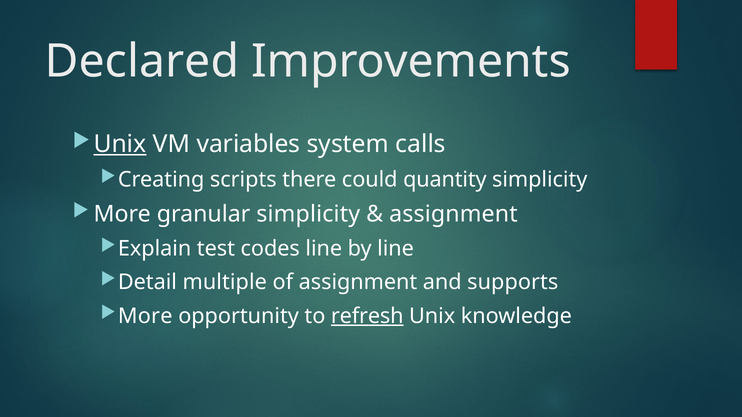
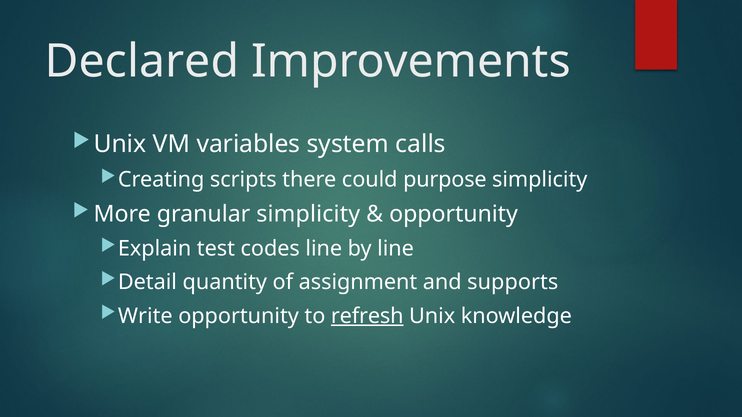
Unix at (120, 144) underline: present -> none
quantity: quantity -> purpose
assignment at (453, 214): assignment -> opportunity
multiple: multiple -> quantity
More at (145, 316): More -> Write
